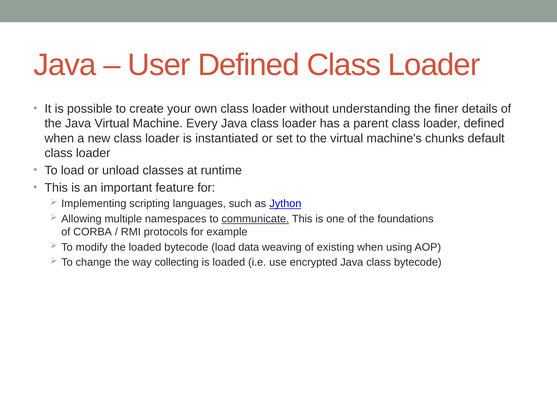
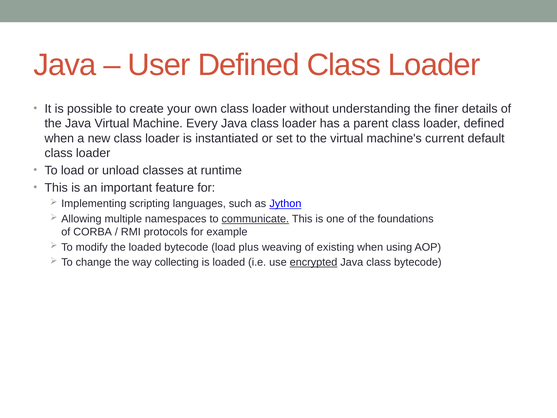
chunks: chunks -> current
data: data -> plus
encrypted underline: none -> present
